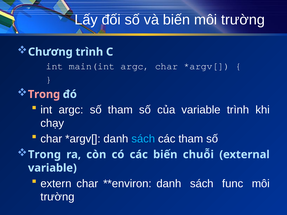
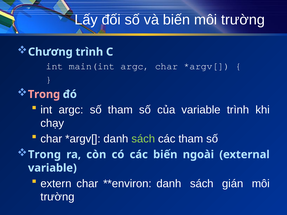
sách at (143, 139) colour: light blue -> light green
chuỗi: chuỗi -> ngoài
func: func -> gián
